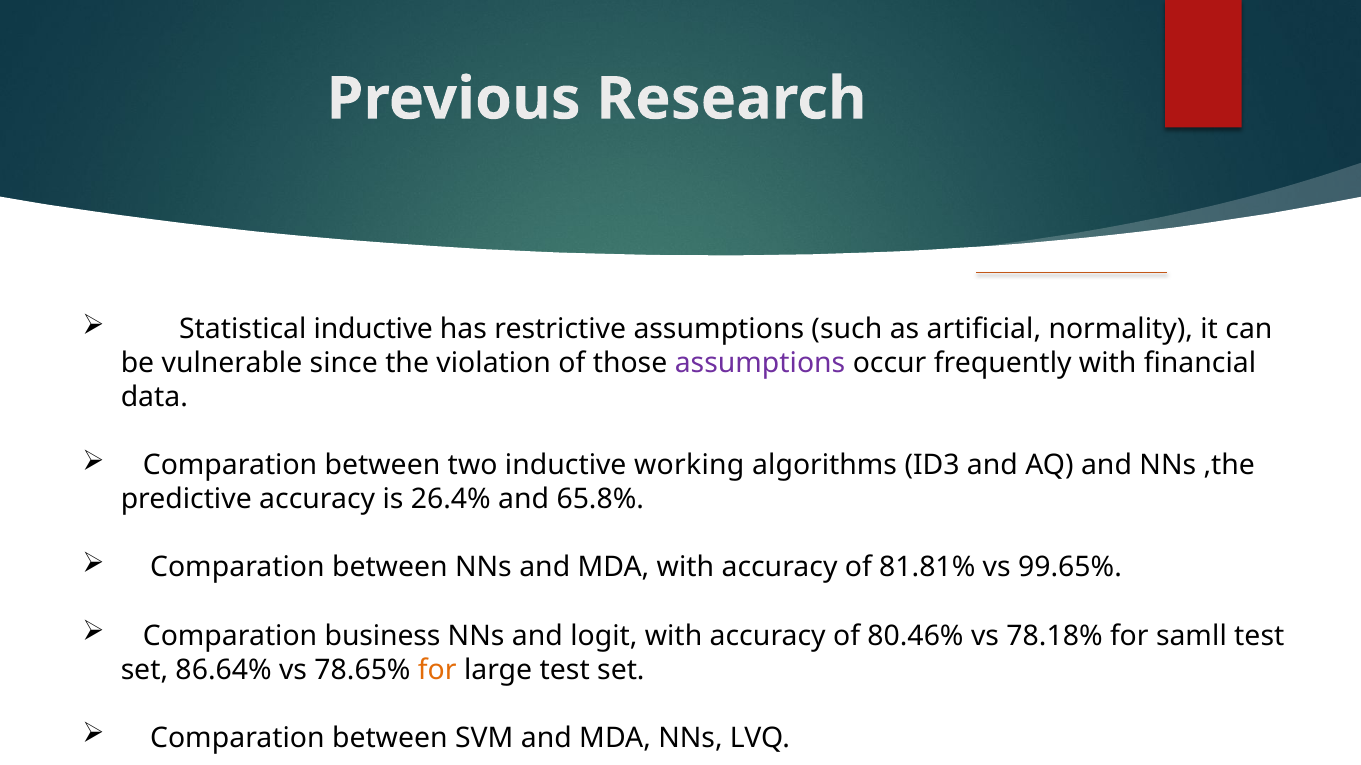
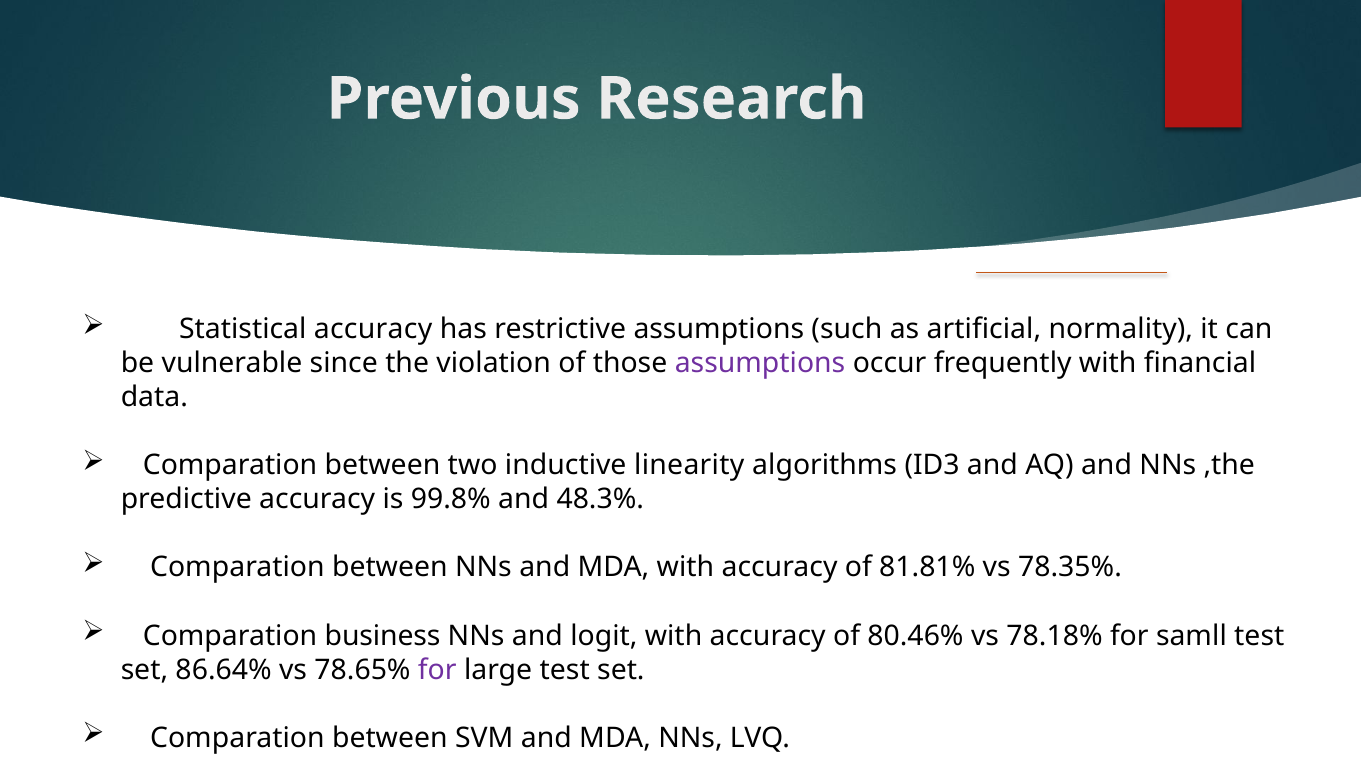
Statistical inductive: inductive -> accuracy
working: working -> linearity
26.4%: 26.4% -> 99.8%
65.8%: 65.8% -> 48.3%
99.65%: 99.65% -> 78.35%
for at (437, 670) colour: orange -> purple
